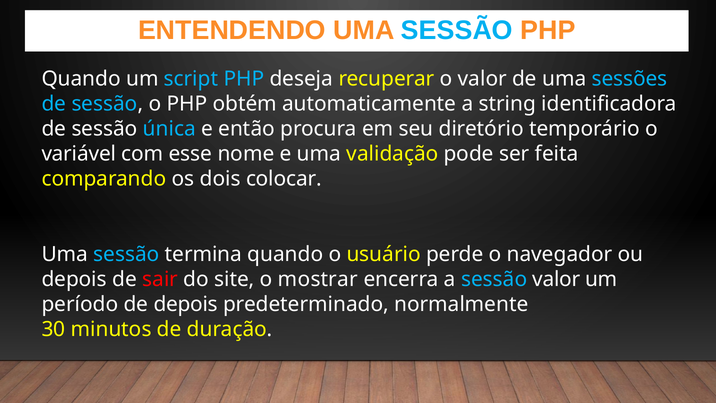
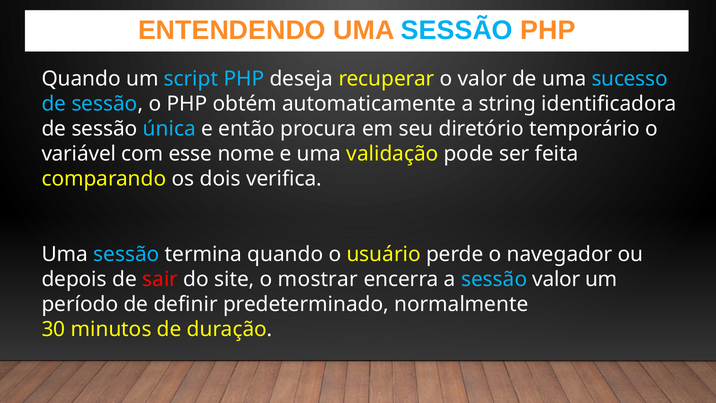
sessões: sessões -> sucesso
colocar: colocar -> verifica
de depois: depois -> definir
